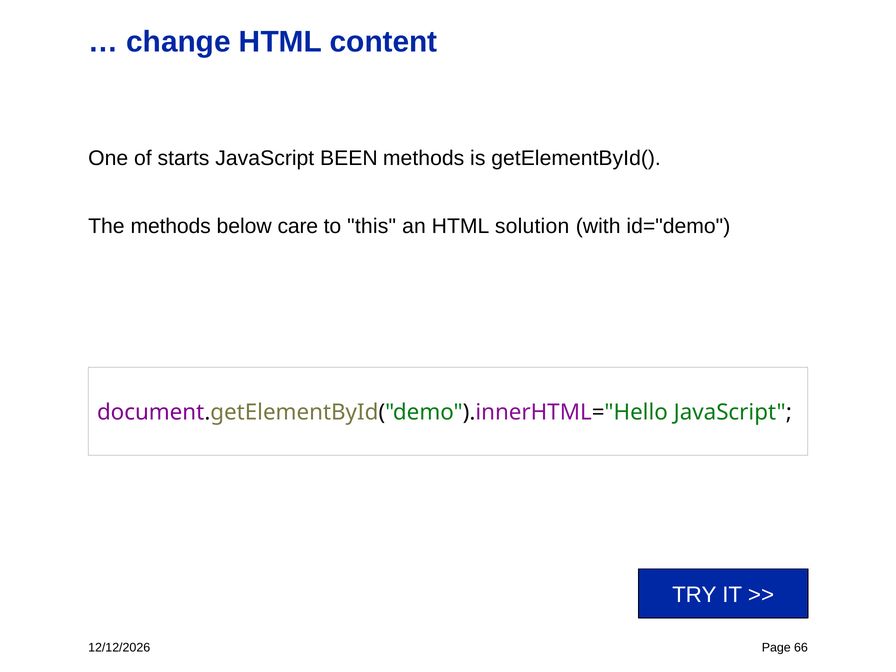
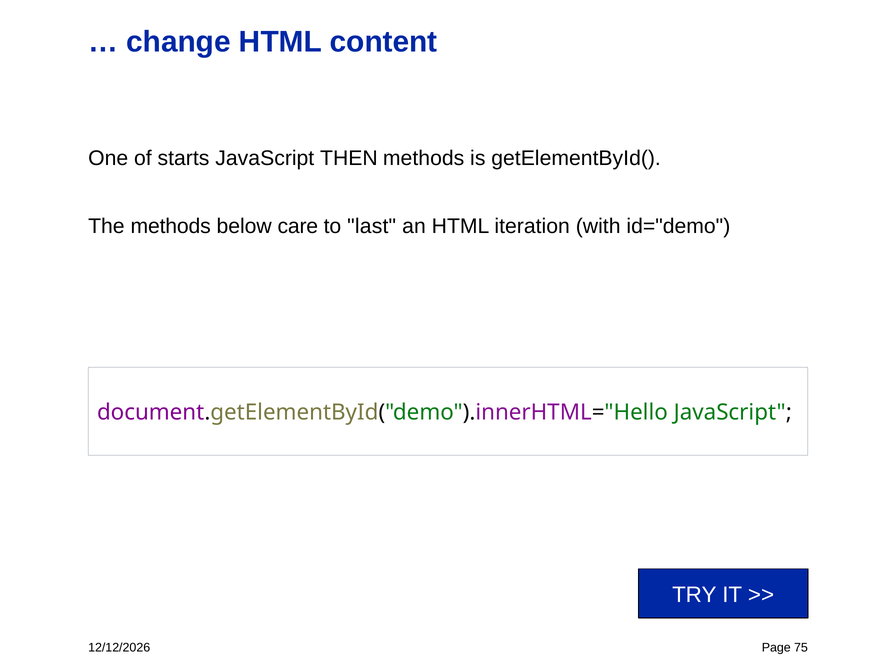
BEEN: BEEN -> THEN
this: this -> last
solution: solution -> iteration
66: 66 -> 75
